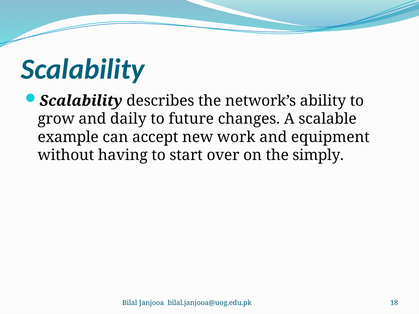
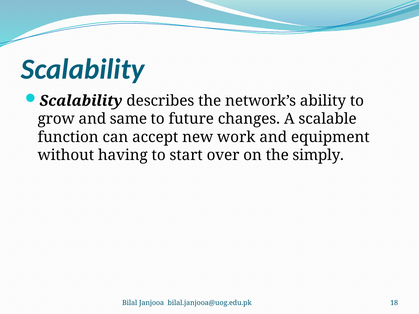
daily: daily -> same
example: example -> function
